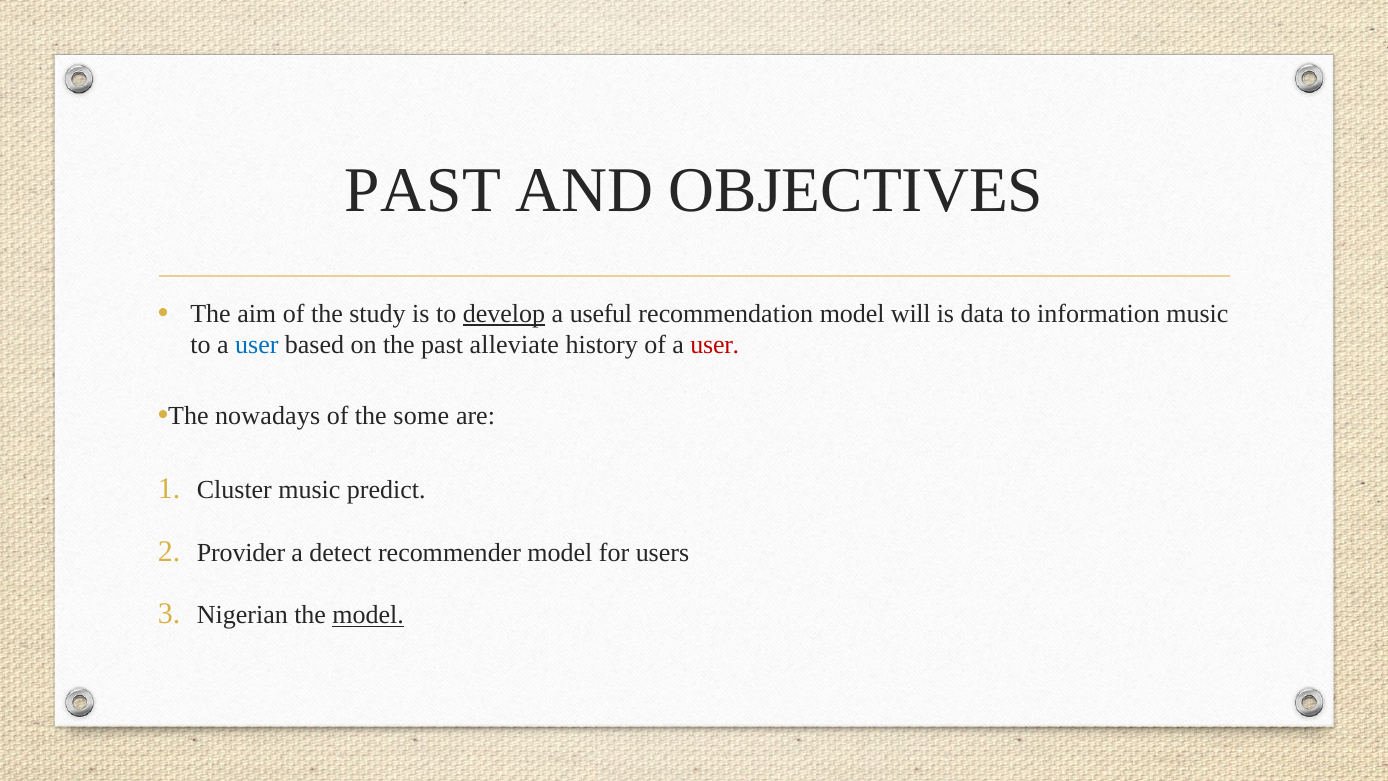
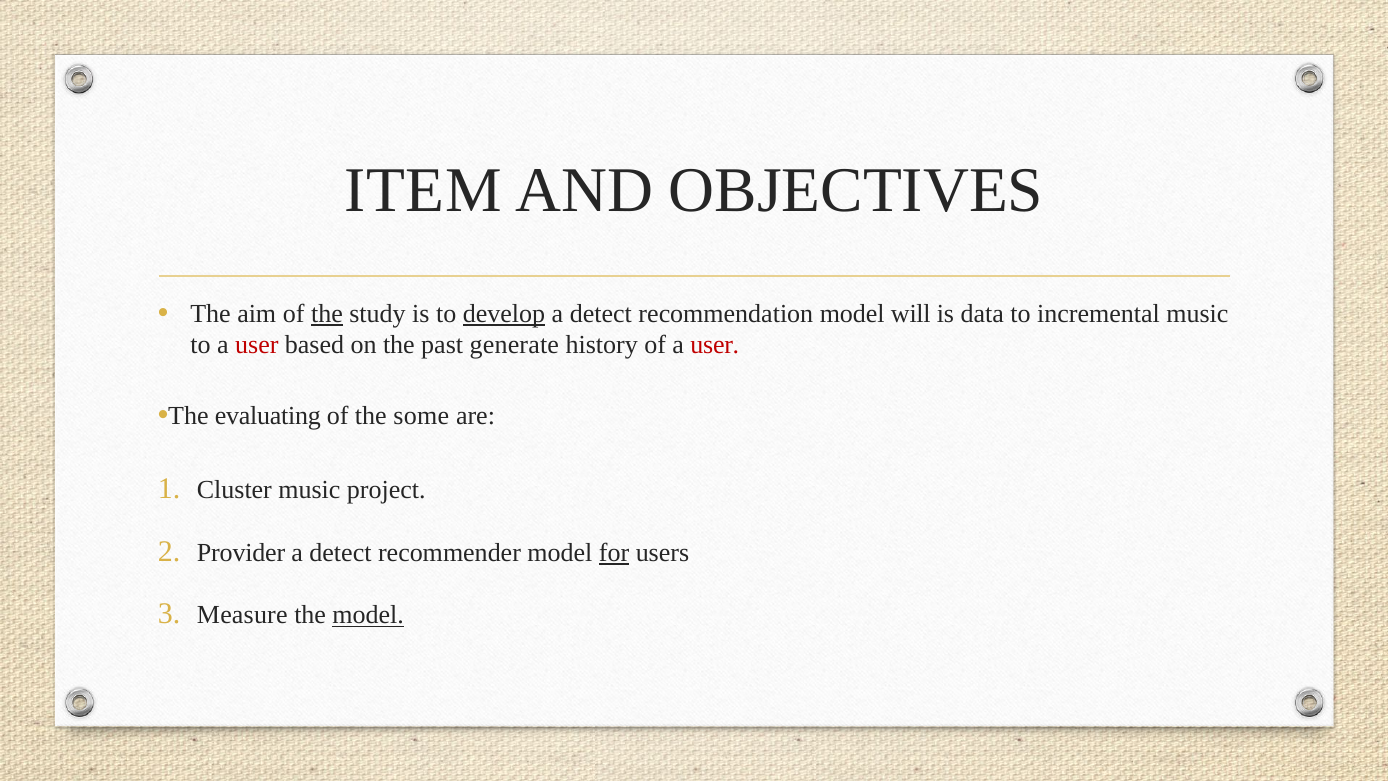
PAST at (423, 190): PAST -> ITEM
the at (327, 314) underline: none -> present
useful at (601, 314): useful -> detect
information: information -> incremental
user at (257, 345) colour: blue -> red
alleviate: alleviate -> generate
nowadays: nowadays -> evaluating
predict: predict -> project
for underline: none -> present
Nigerian: Nigerian -> Measure
